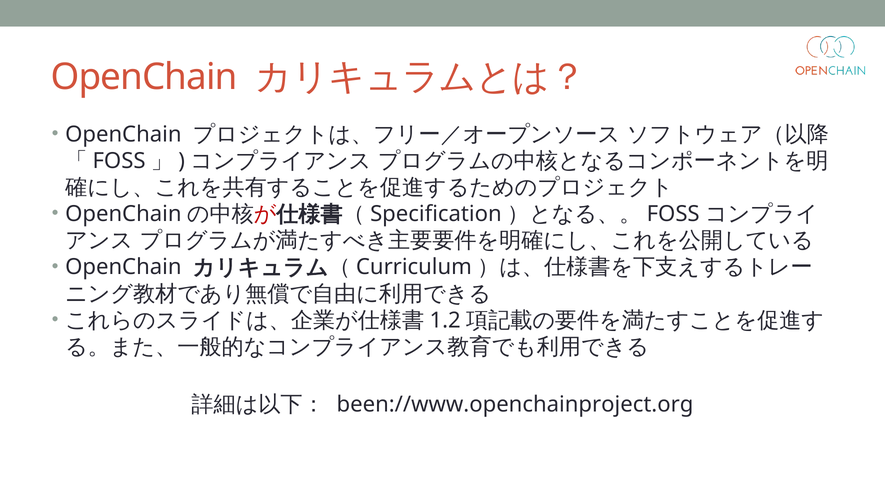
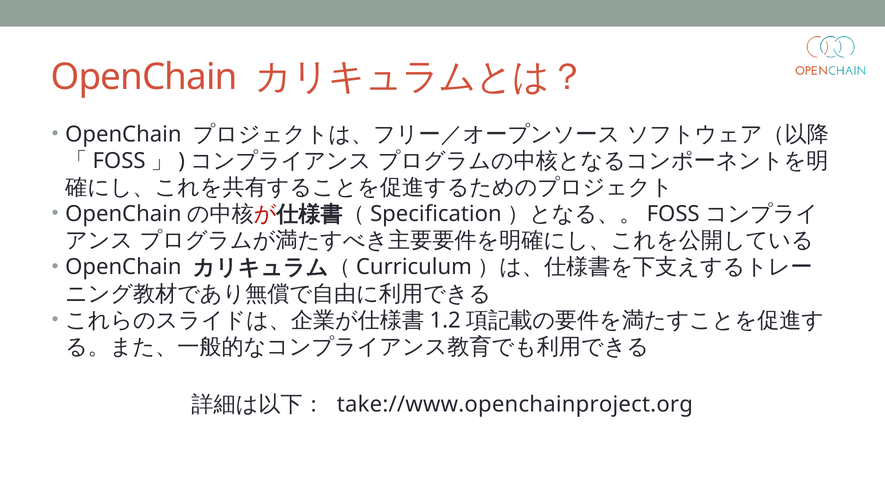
been://www.openchainproject.org: been://www.openchainproject.org -> take://www.openchainproject.org
